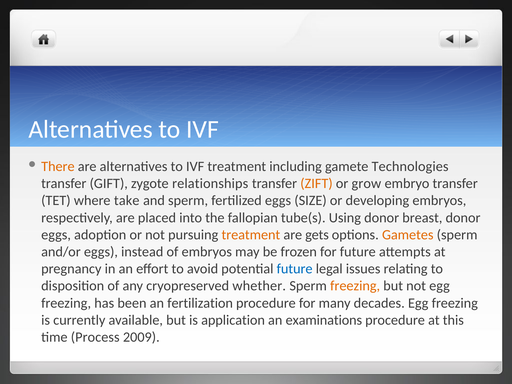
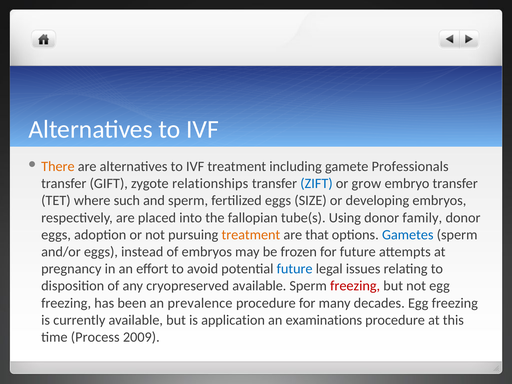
Technologies: Technologies -> Professionals
ZIFT colour: orange -> blue
take: take -> such
breast: breast -> family
gets: gets -> that
Gametes colour: orange -> blue
cryopreserved whether: whether -> available
freezing at (355, 286) colour: orange -> red
fertilization: fertilization -> prevalence
